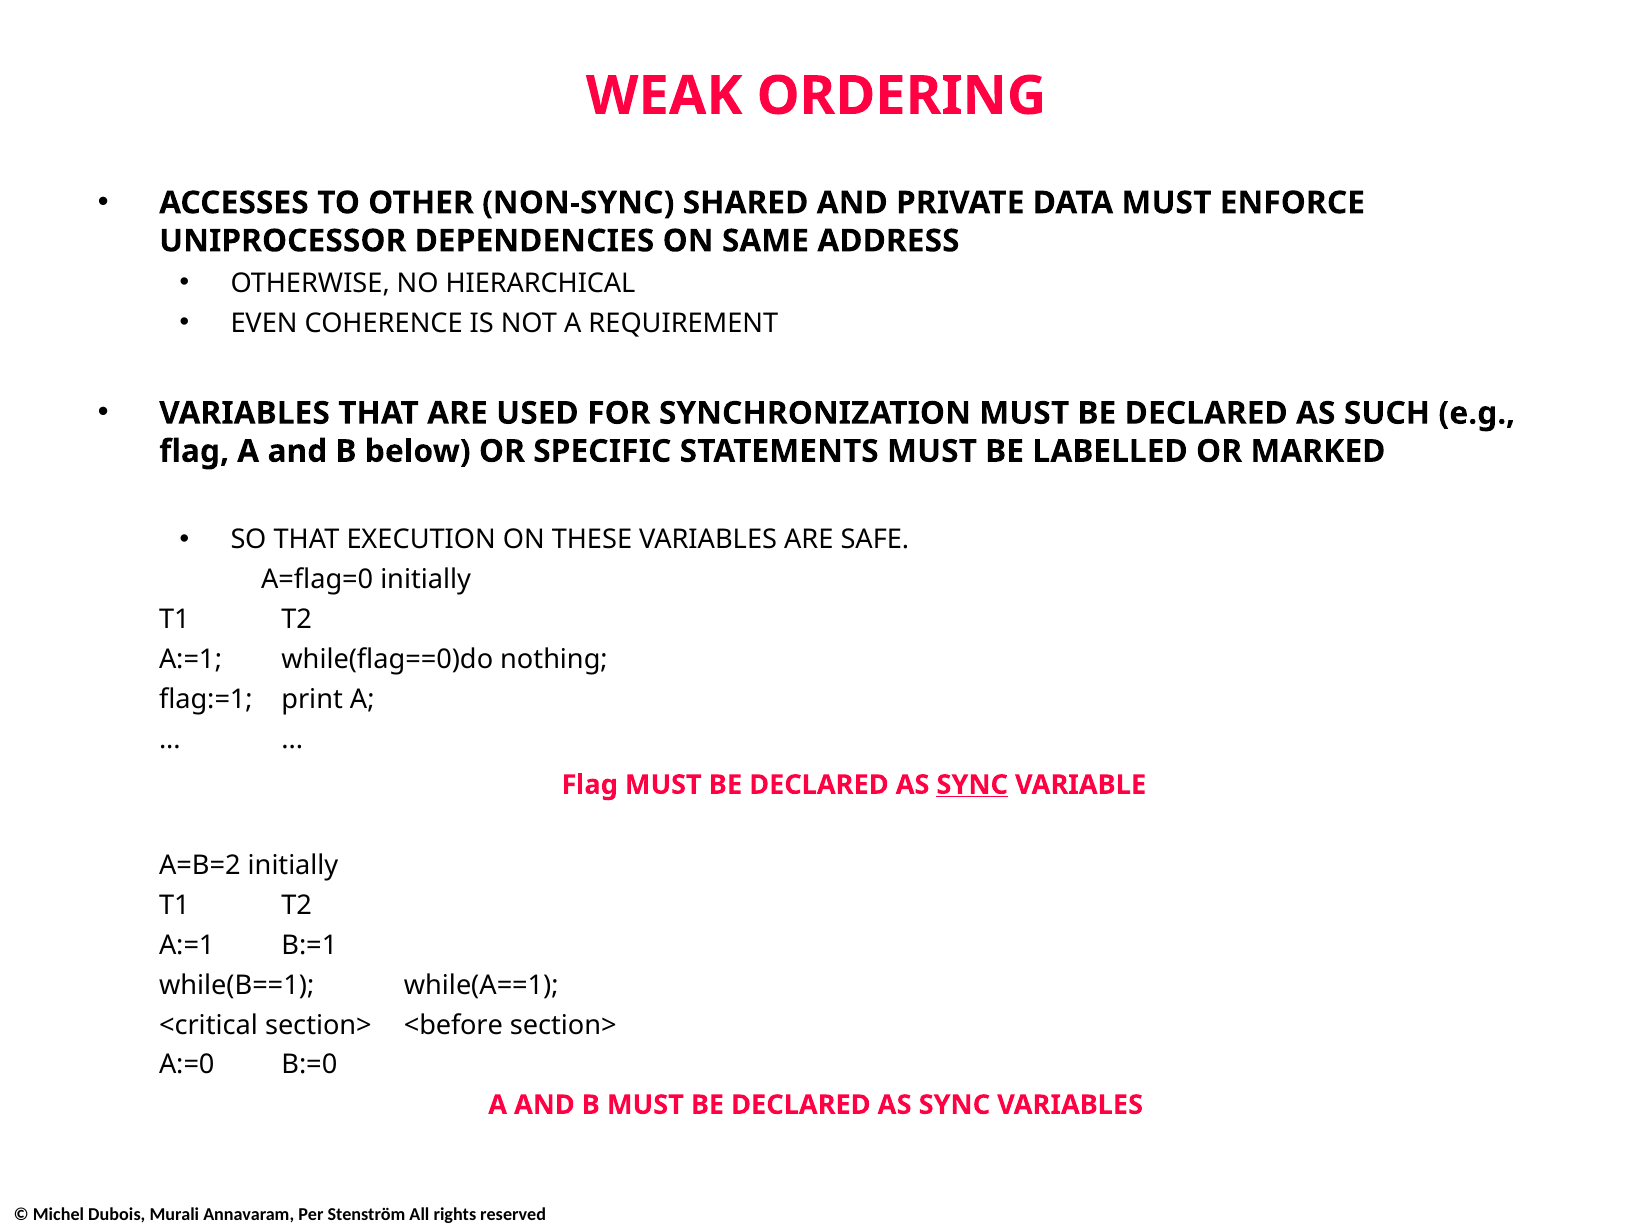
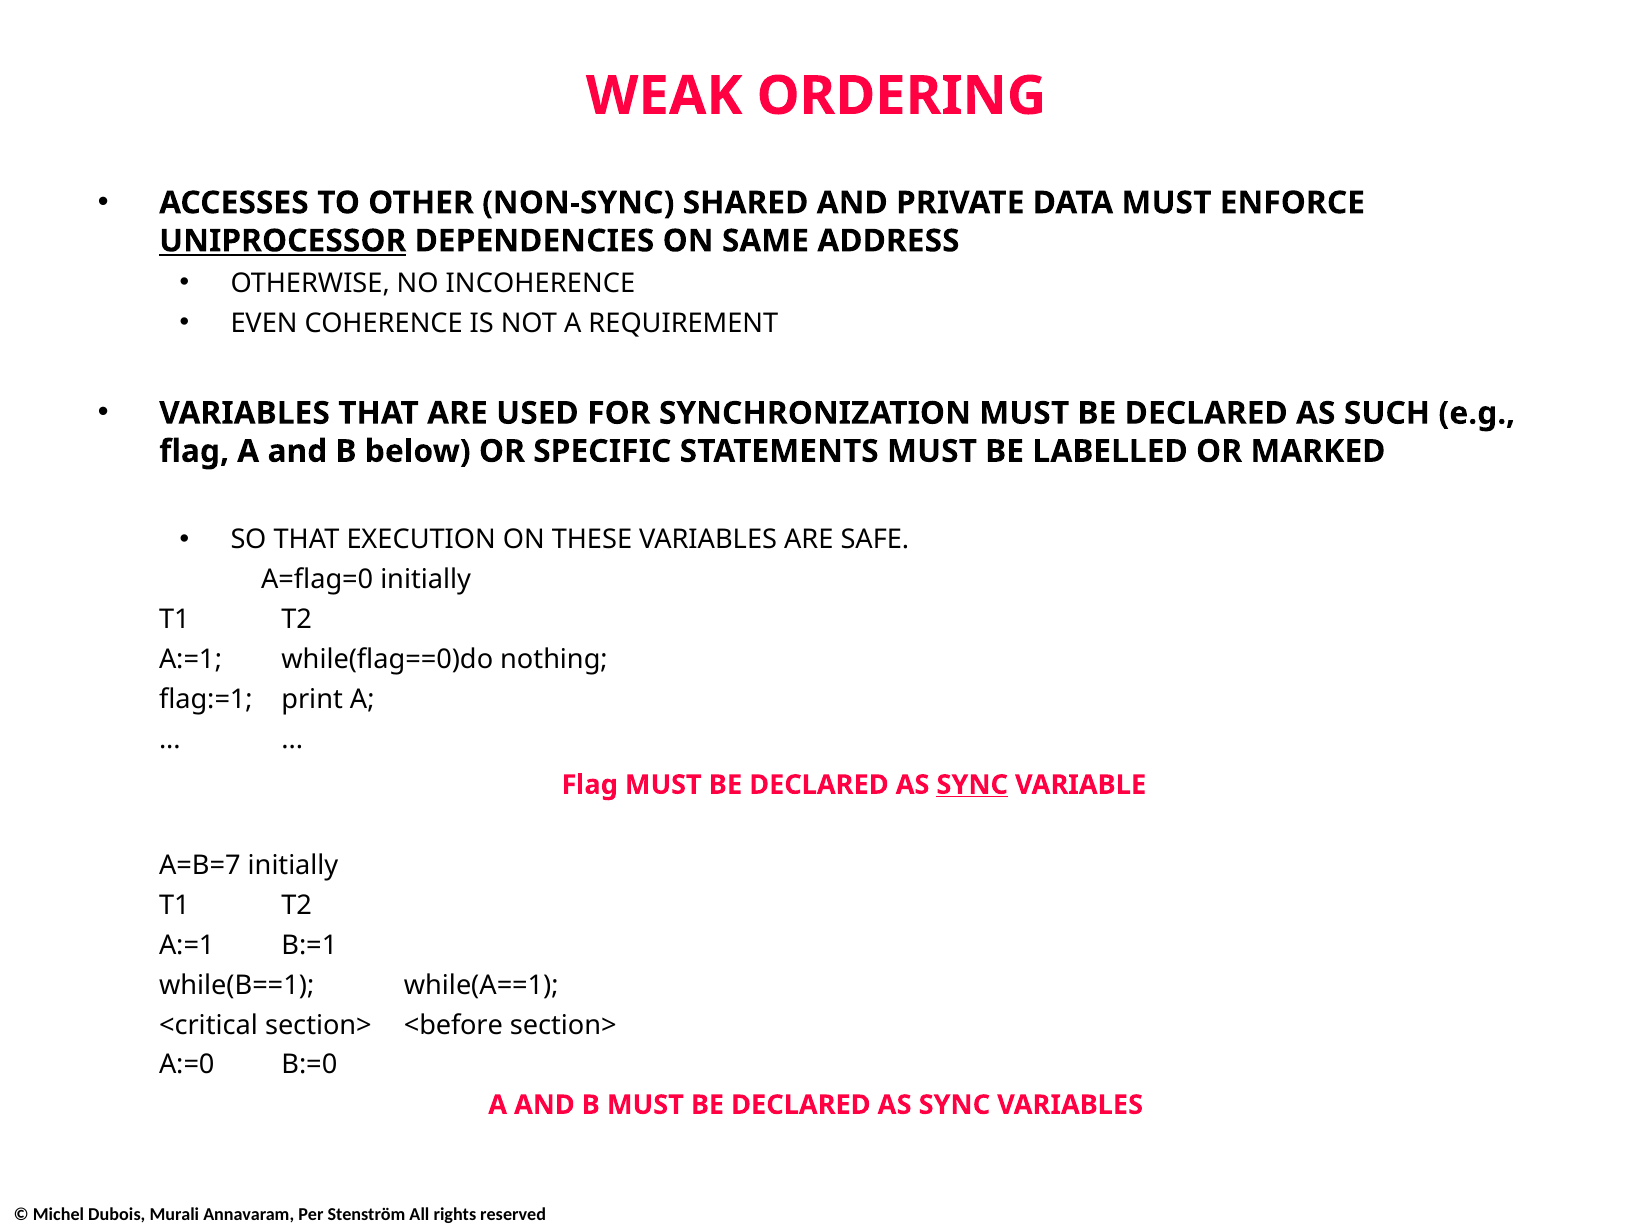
UNIPROCESSOR underline: none -> present
HIERARCHICAL: HIERARCHICAL -> INCOHERENCE
A=B=2: A=B=2 -> A=B=7
